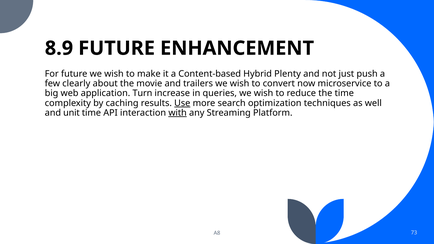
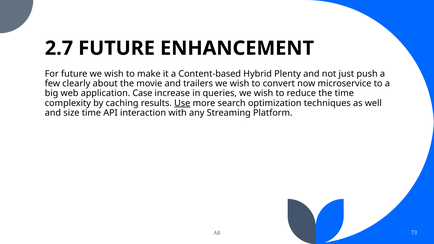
8.9: 8.9 -> 2.7
Turn: Turn -> Case
unit: unit -> size
with underline: present -> none
